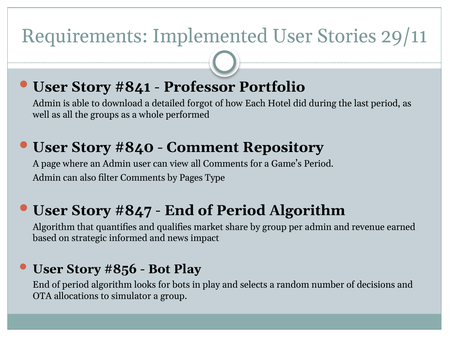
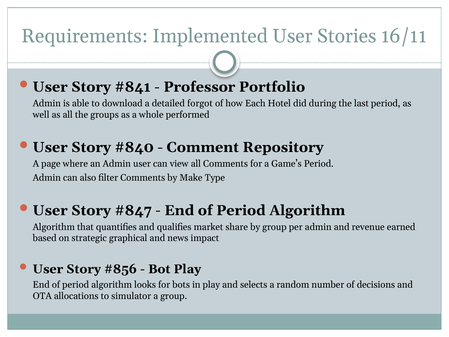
29/11: 29/11 -> 16/11
Pages: Pages -> Make
informed: informed -> graphical
